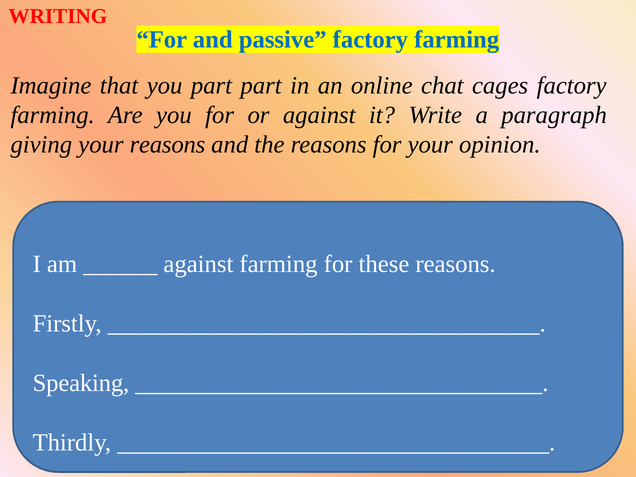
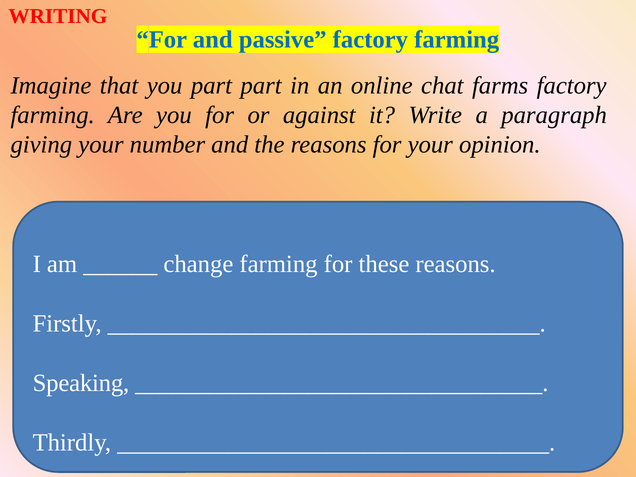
cages: cages -> farms
your reasons: reasons -> number
against at (198, 264): against -> change
